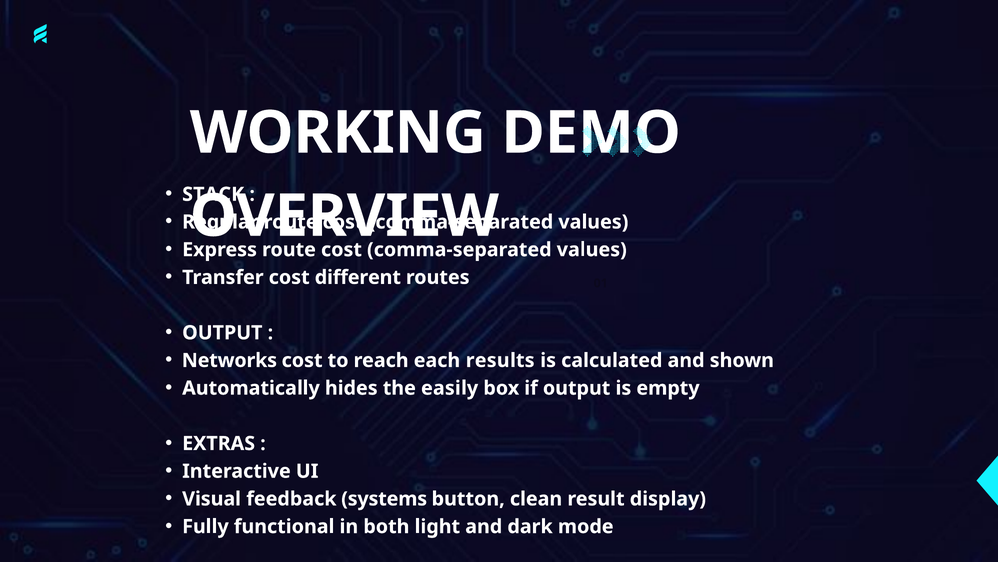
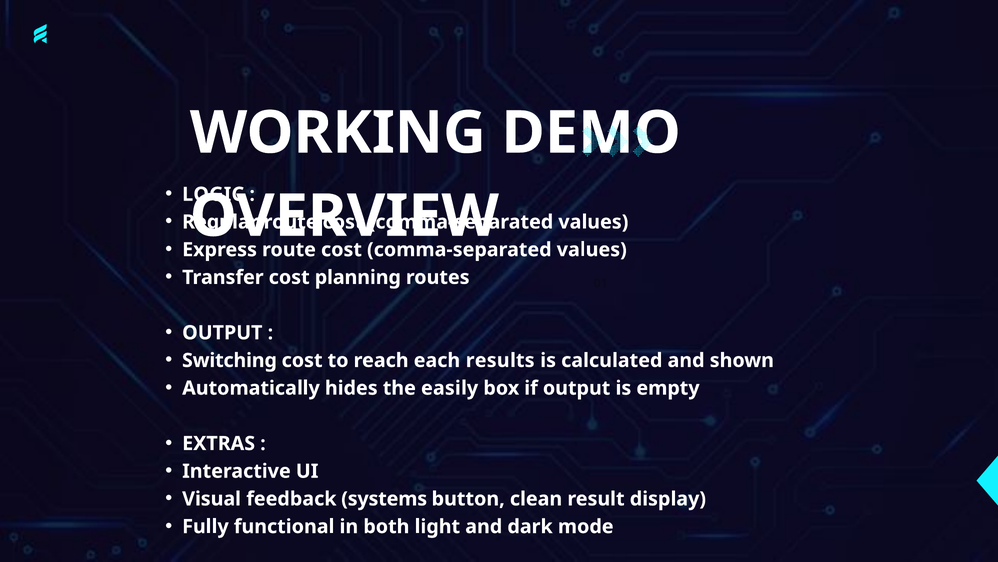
STACK: STACK -> LOGIC
different: different -> planning
Networks: Networks -> Switching
